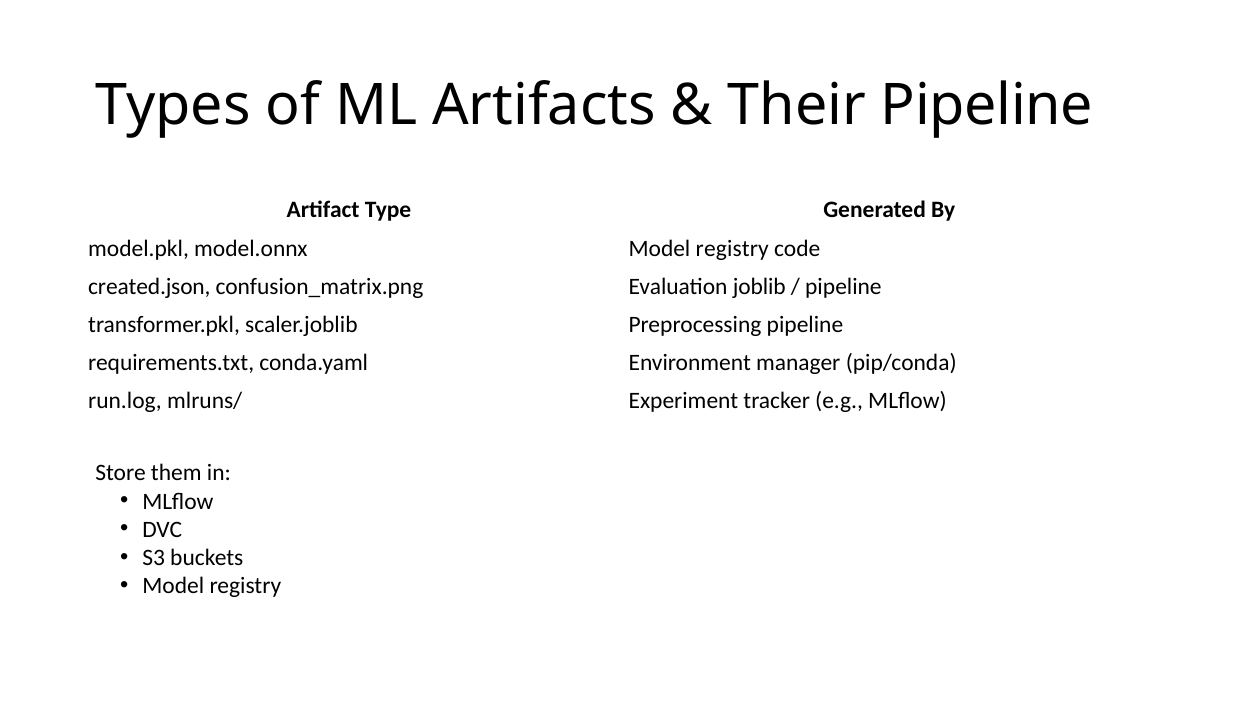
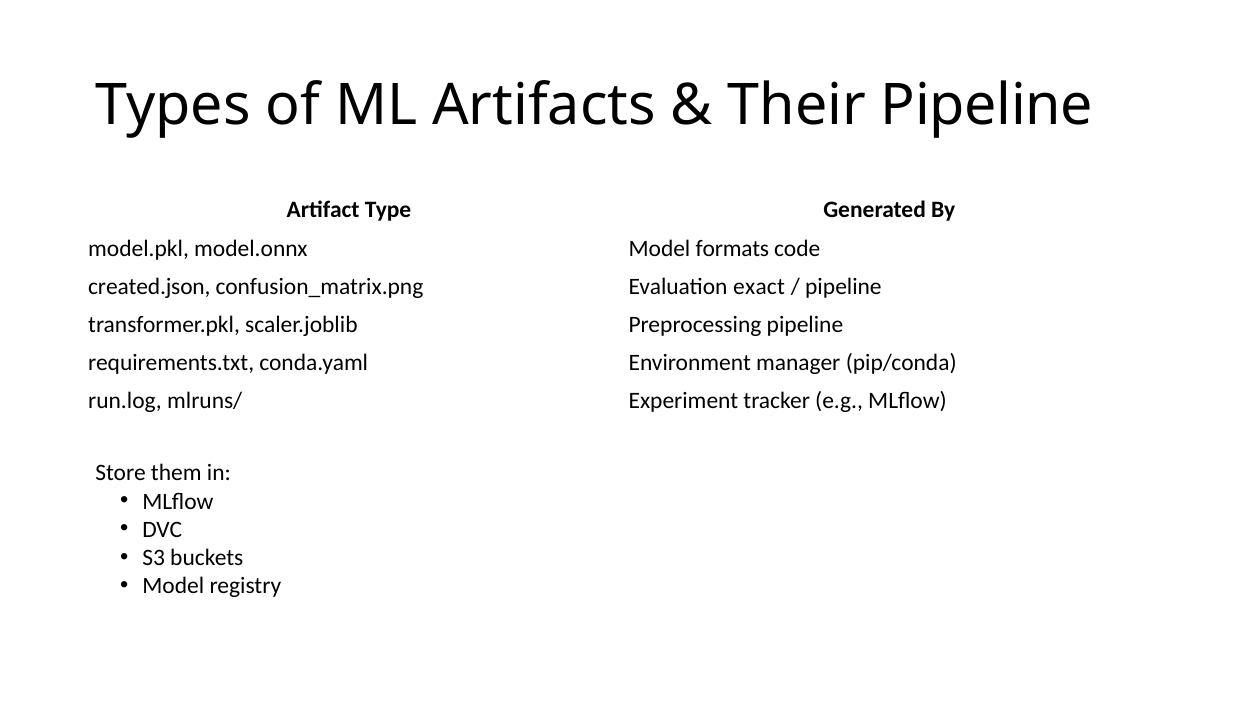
model.onnx Model registry: registry -> formats
joblib: joblib -> exact
